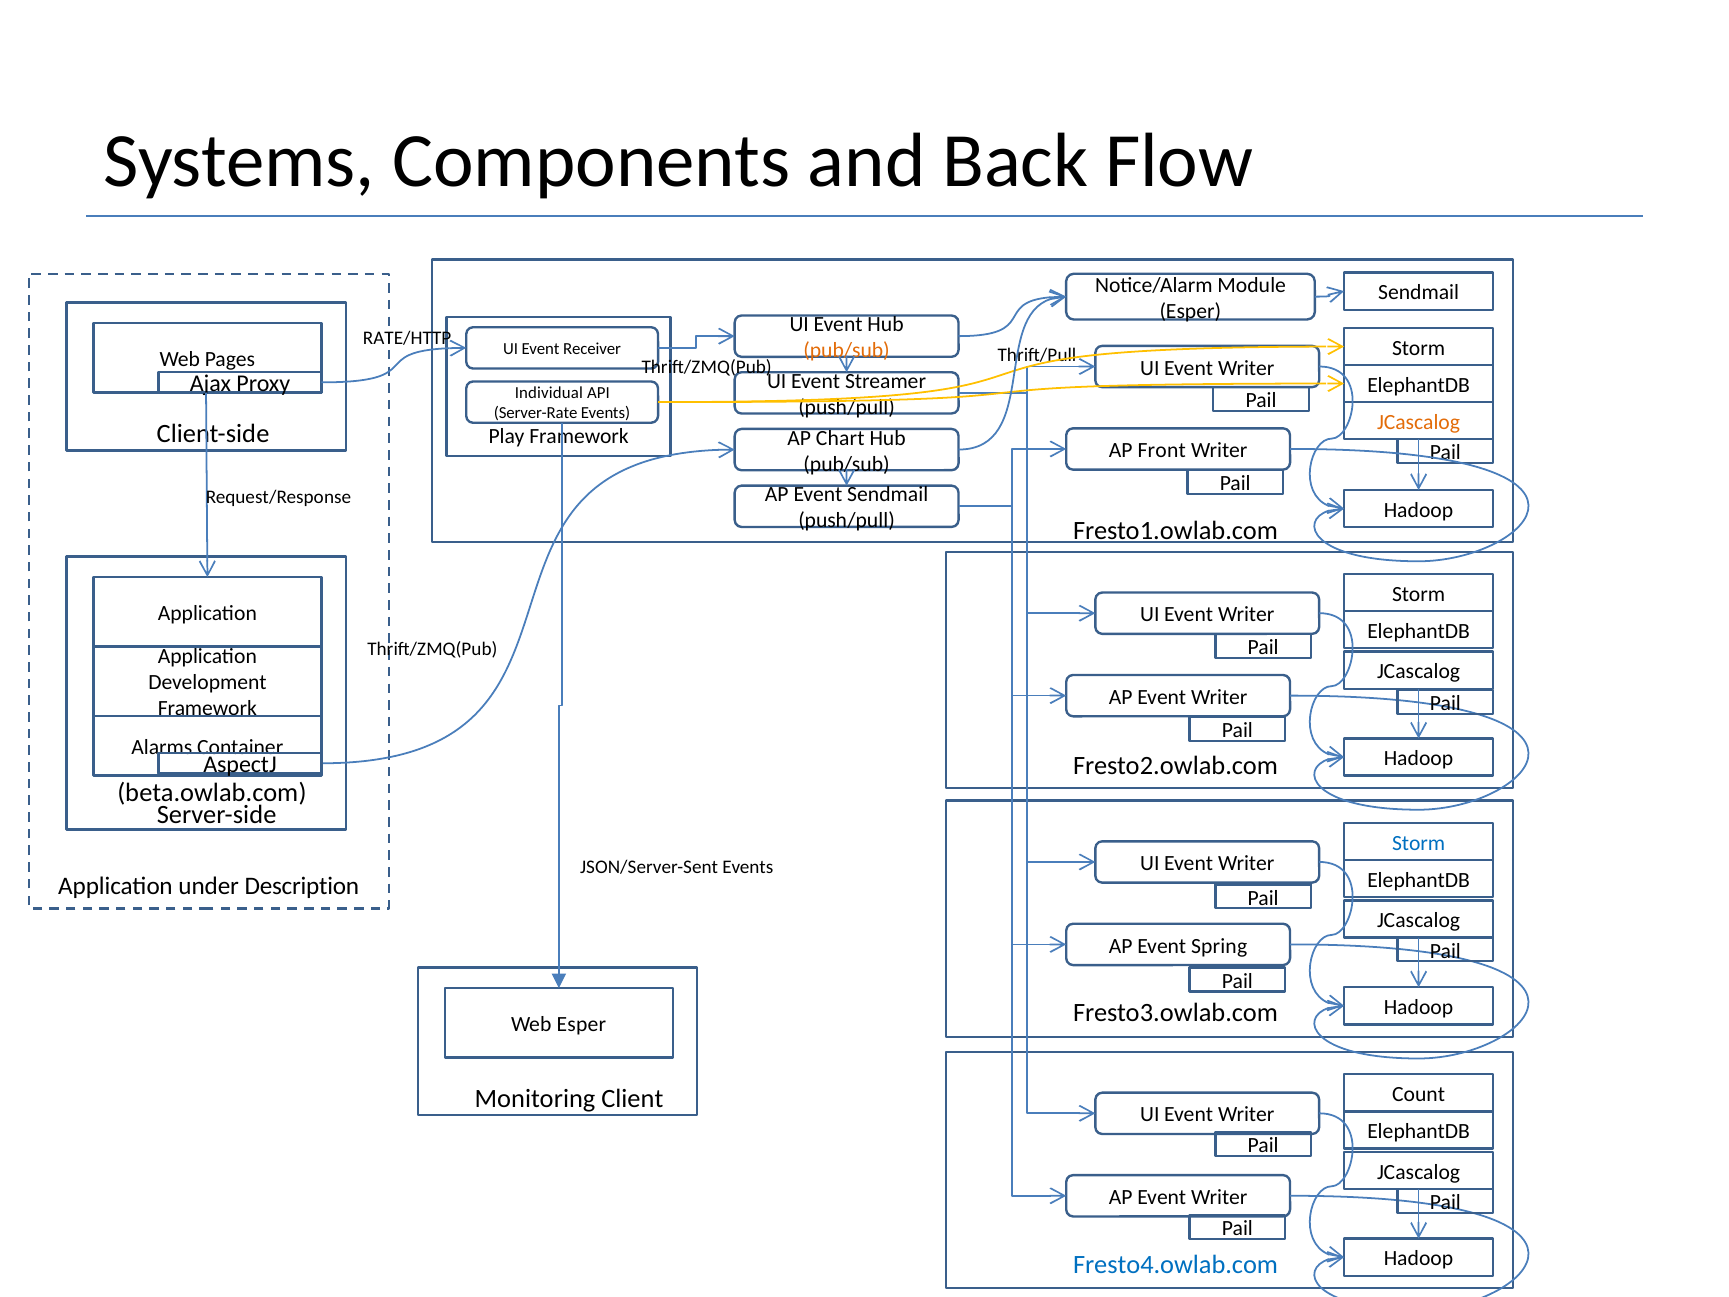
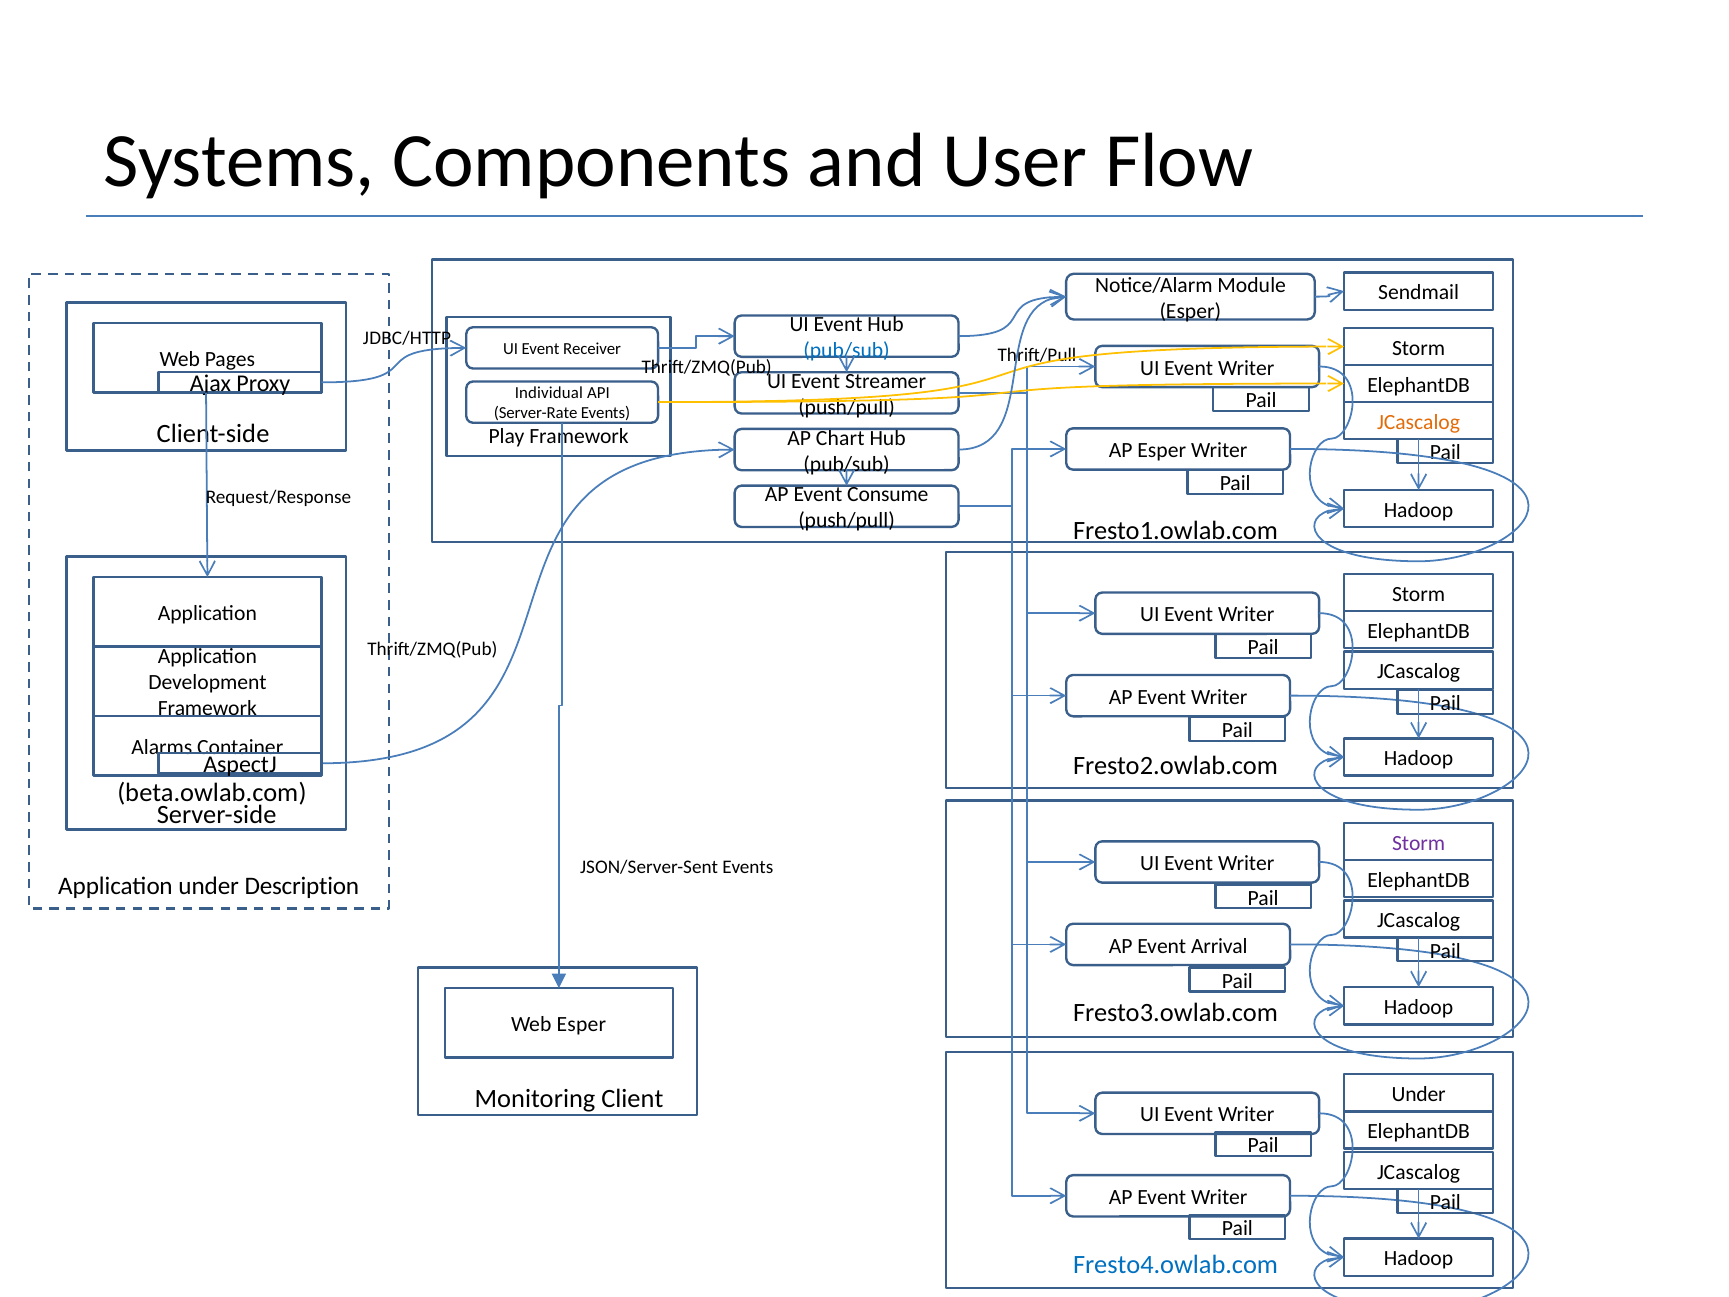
Back: Back -> User
RATE/HTTP: RATE/HTTP -> JDBC/HTTP
pub/sub at (847, 351) colour: orange -> blue
AP Front: Front -> Esper
Event Sendmail: Sendmail -> Consume
Storm at (1419, 843) colour: blue -> purple
Spring: Spring -> Arrival
Count at (1419, 1094): Count -> Under
